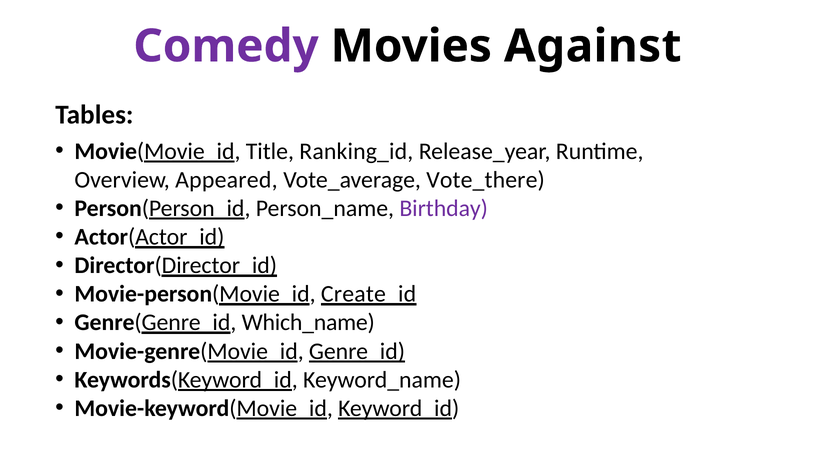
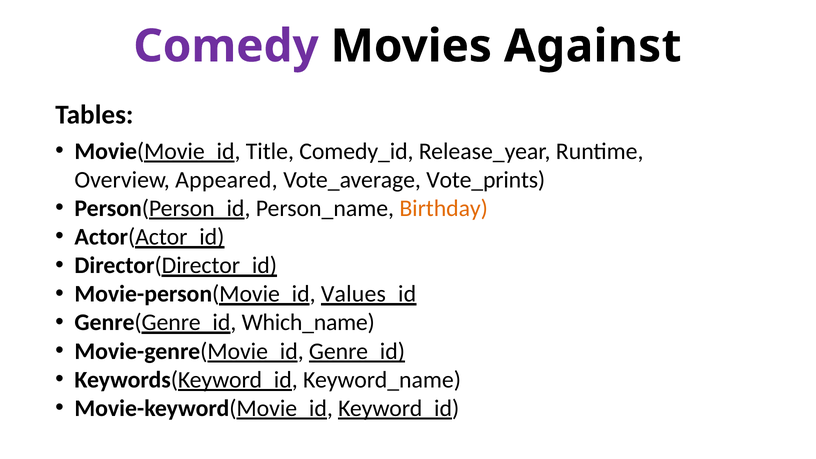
Ranking_id: Ranking_id -> Comedy_id
Vote_there: Vote_there -> Vote_prints
Birthday colour: purple -> orange
Create_id: Create_id -> Values_id
